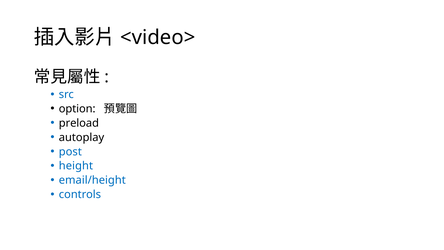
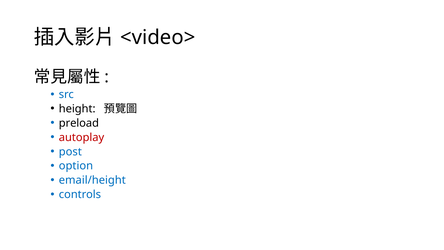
option: option -> height
autoplay colour: black -> red
height: height -> option
